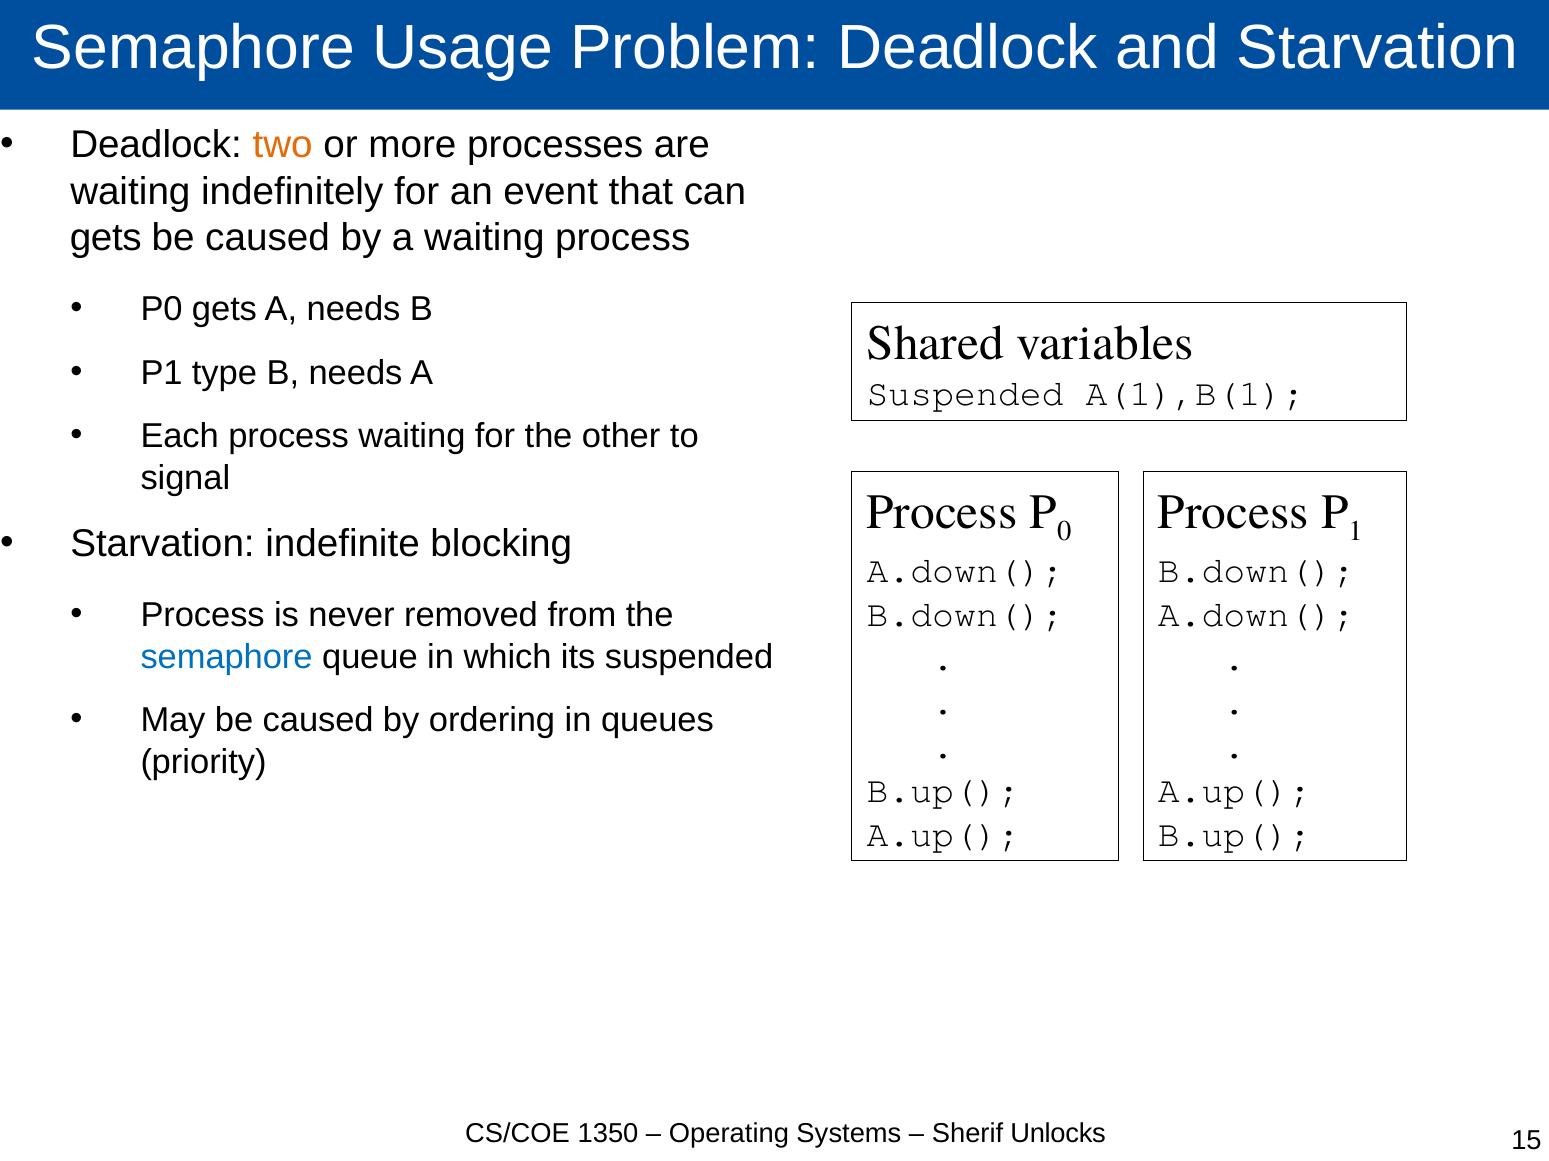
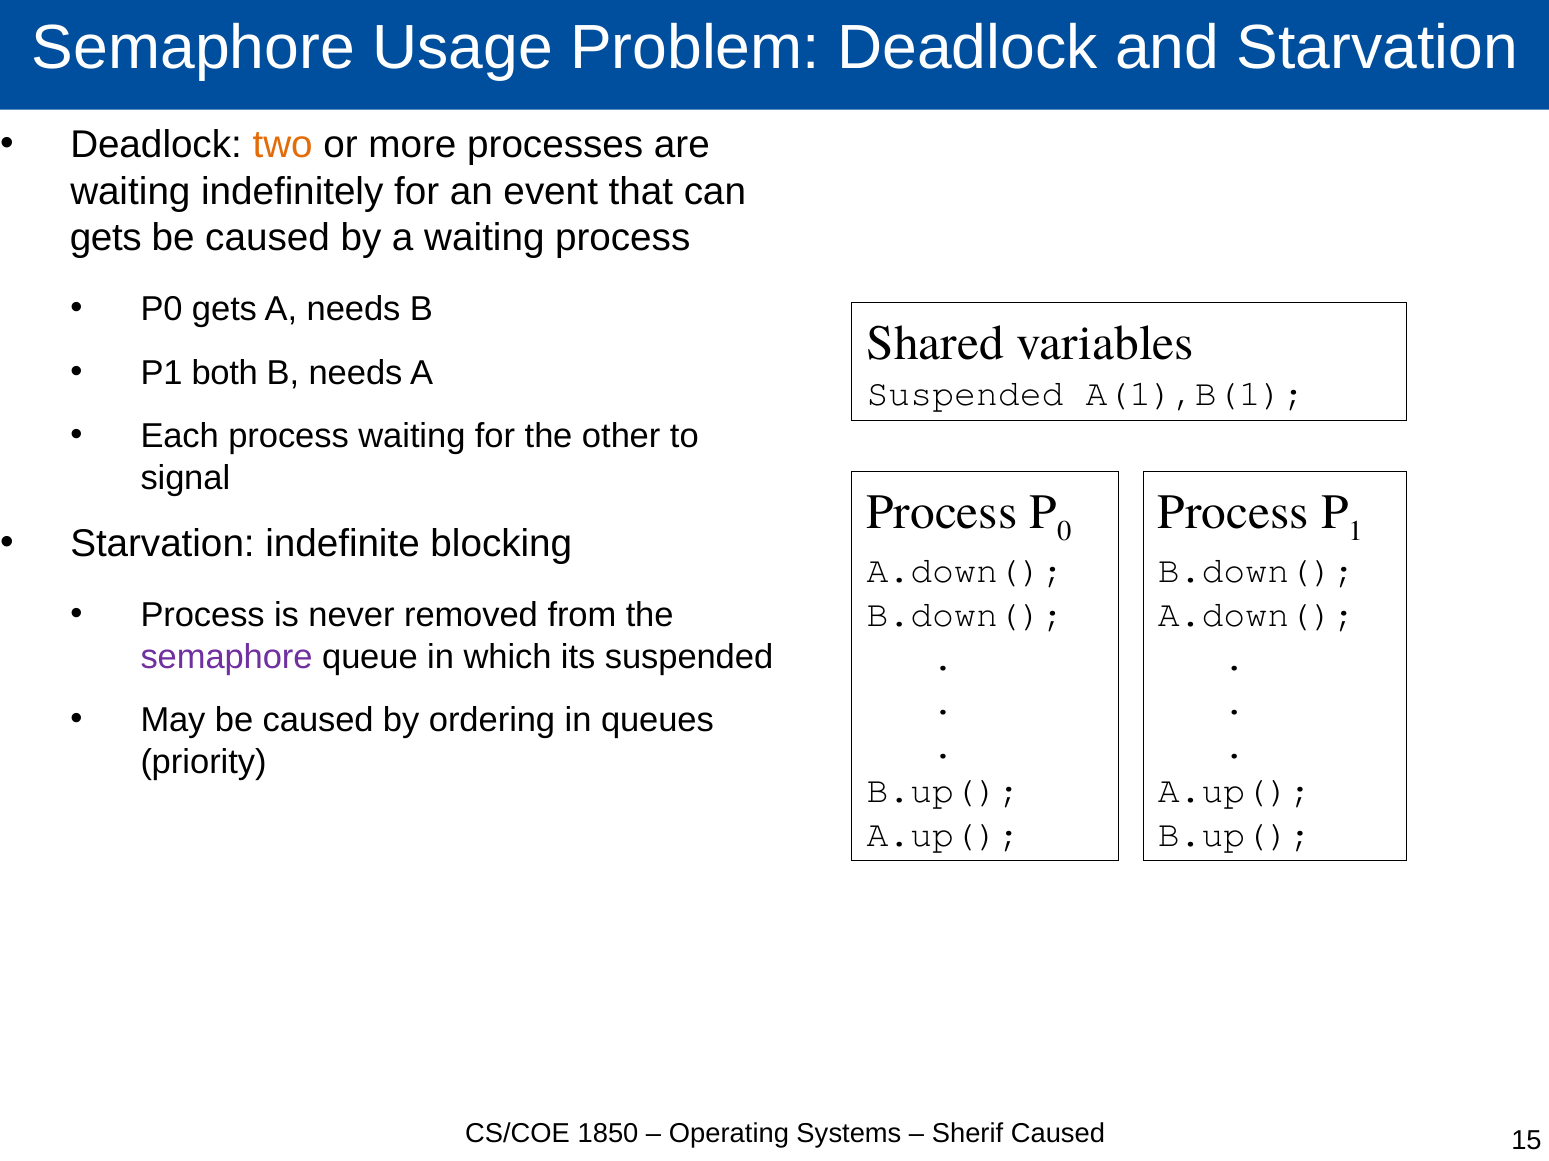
type: type -> both
semaphore at (227, 657) colour: blue -> purple
1350: 1350 -> 1850
Sherif Unlocks: Unlocks -> Caused
